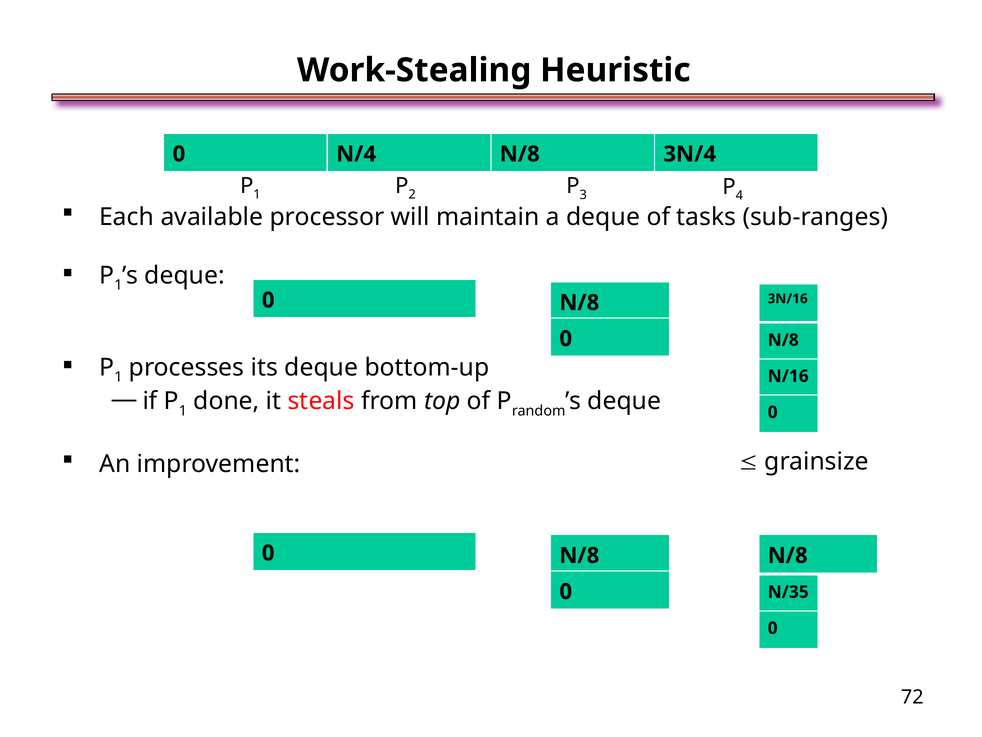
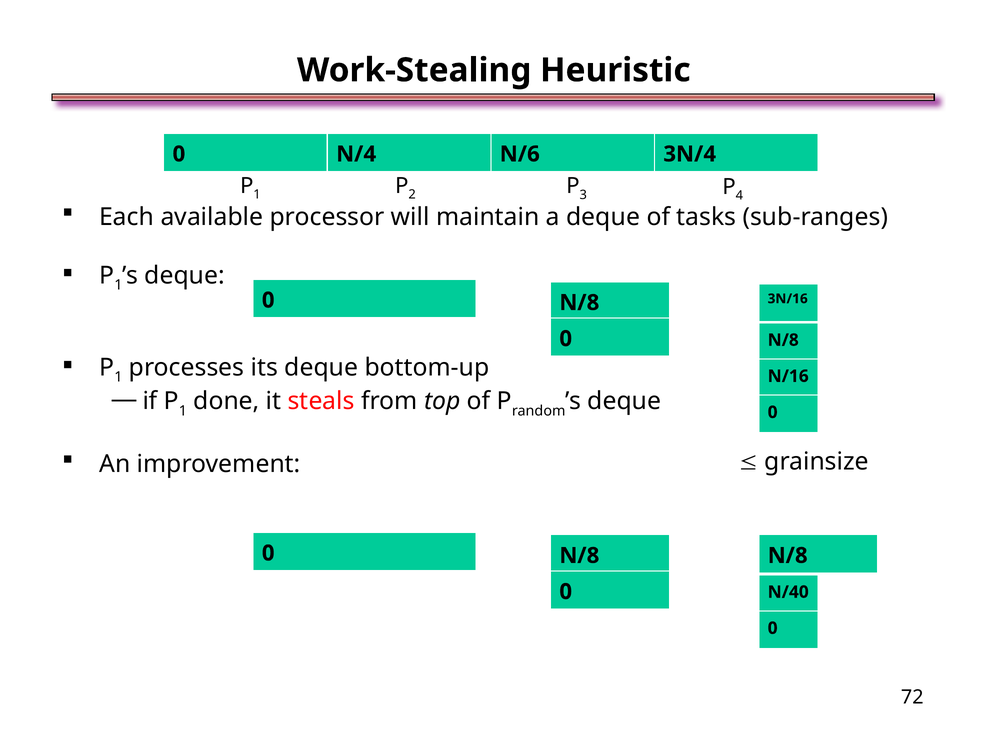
N/4 N/8: N/8 -> N/6
N/35: N/35 -> N/40
